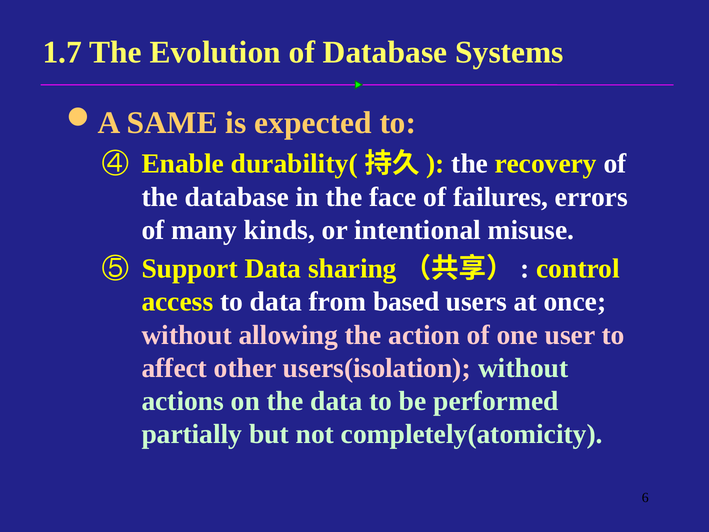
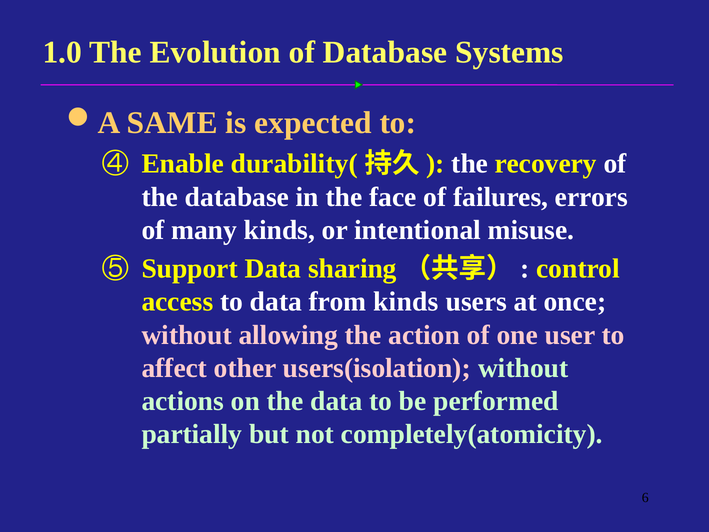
1.7: 1.7 -> 1.0
from based: based -> kinds
